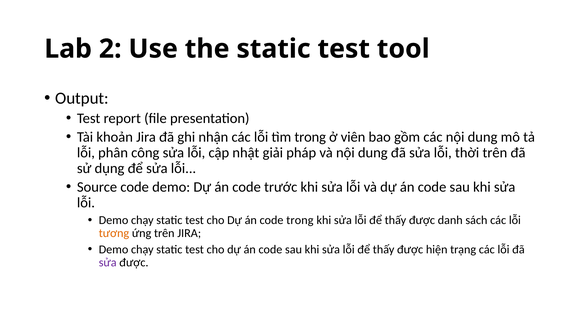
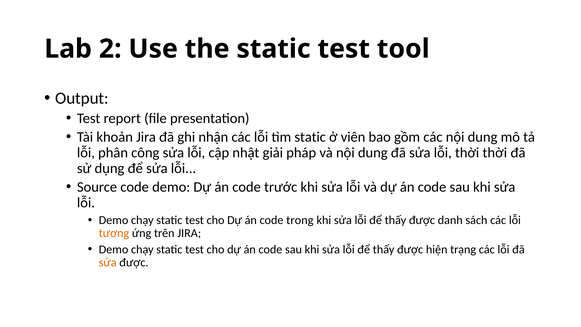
tìm trong: trong -> static
thời trên: trên -> thời
sửa at (108, 262) colour: purple -> orange
